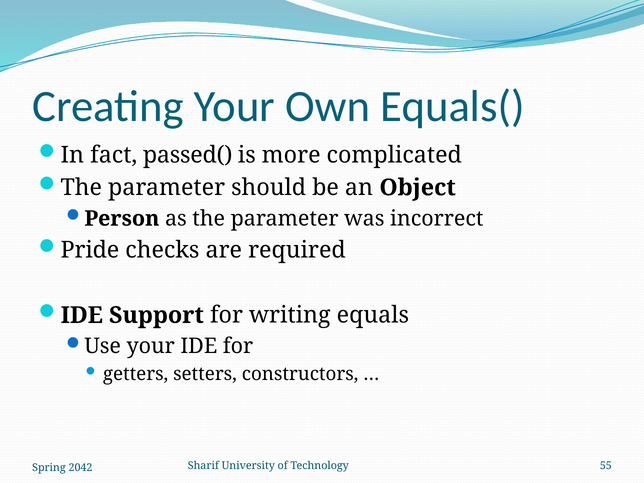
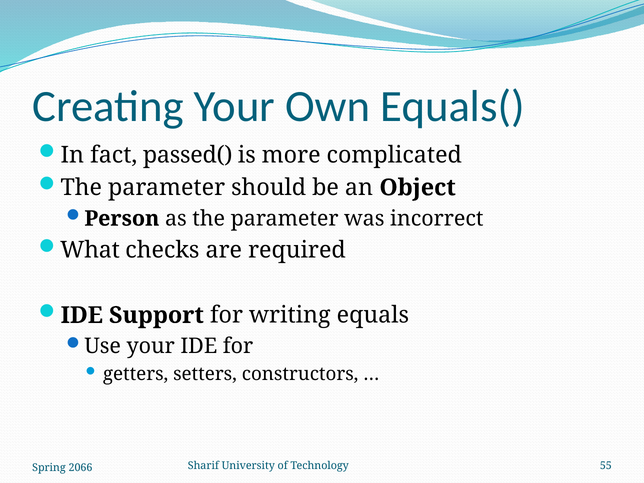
Pride: Pride -> What
2042: 2042 -> 2066
